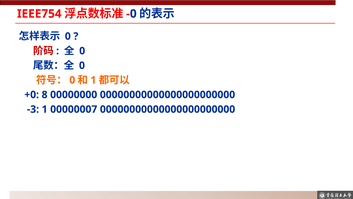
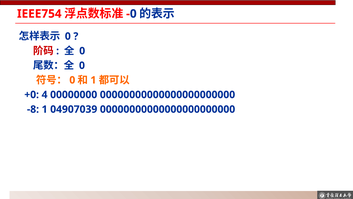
8: 8 -> 4
-3: -3 -> -8
00000007: 00000007 -> 04907039
